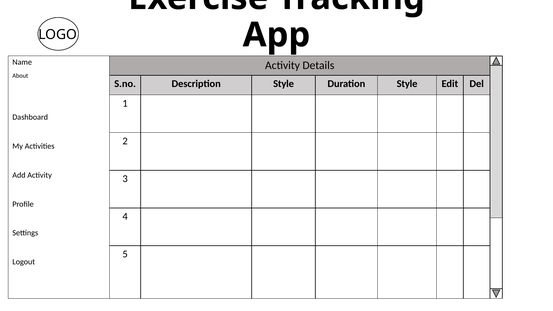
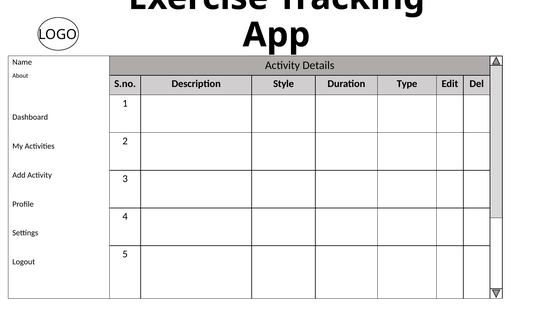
Duration Style: Style -> Type
